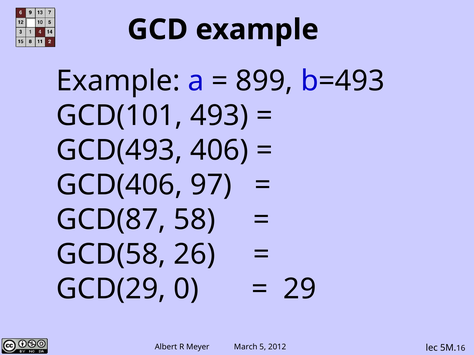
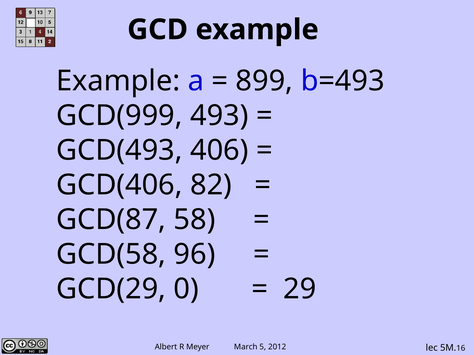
GCD(101: GCD(101 -> GCD(999
97: 97 -> 82
26: 26 -> 96
